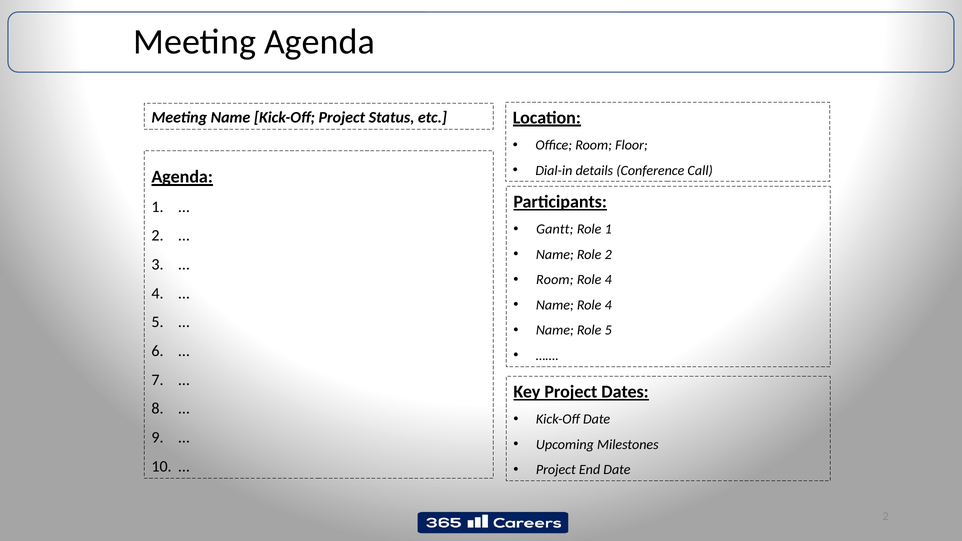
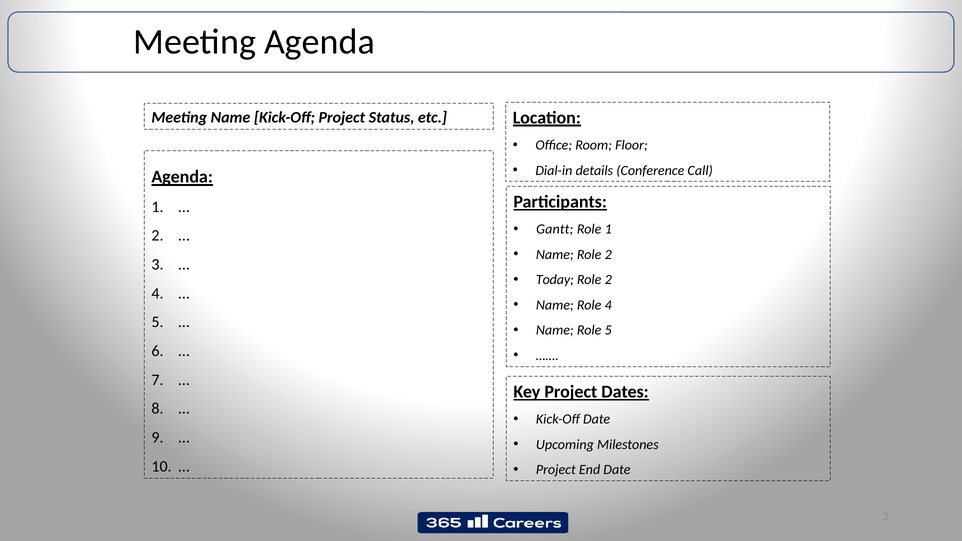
Room at (555, 280): Room -> Today
4 at (608, 280): 4 -> 2
